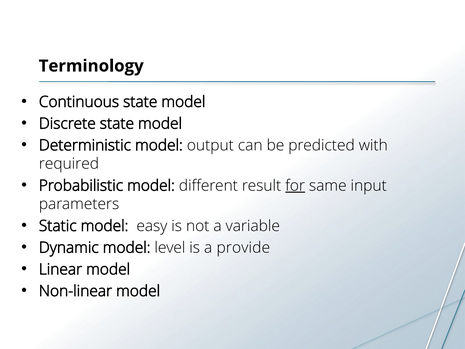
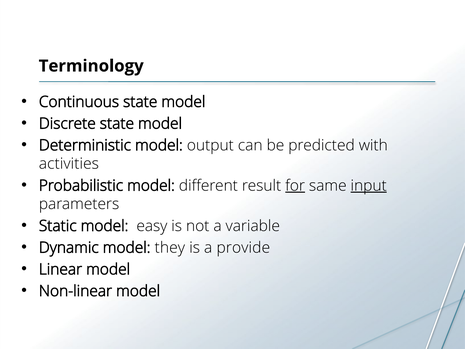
required: required -> activities
input underline: none -> present
level: level -> they
